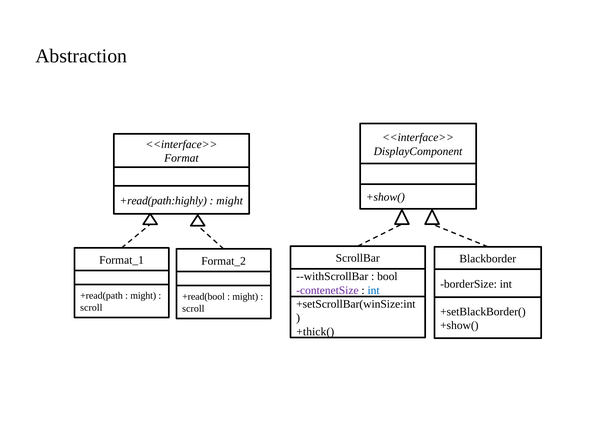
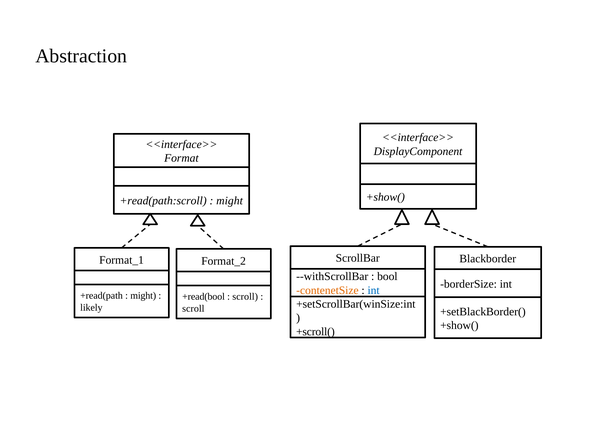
+read(path:highly: +read(path:highly -> +read(path:scroll
contenetSize colour: purple -> orange
might at (245, 297): might -> scroll
scroll at (91, 308): scroll -> likely
+thick(: +thick( -> +scroll(
